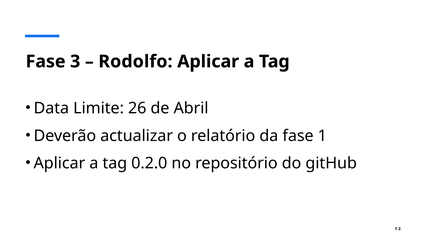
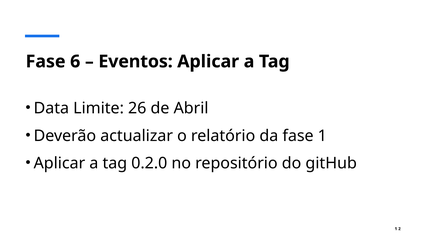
3: 3 -> 6
Rodolfo: Rodolfo -> Eventos
